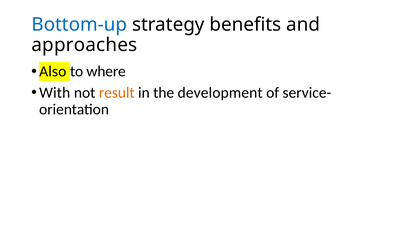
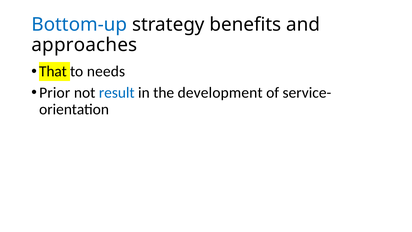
Also: Also -> That
where: where -> needs
With: With -> Prior
result colour: orange -> blue
